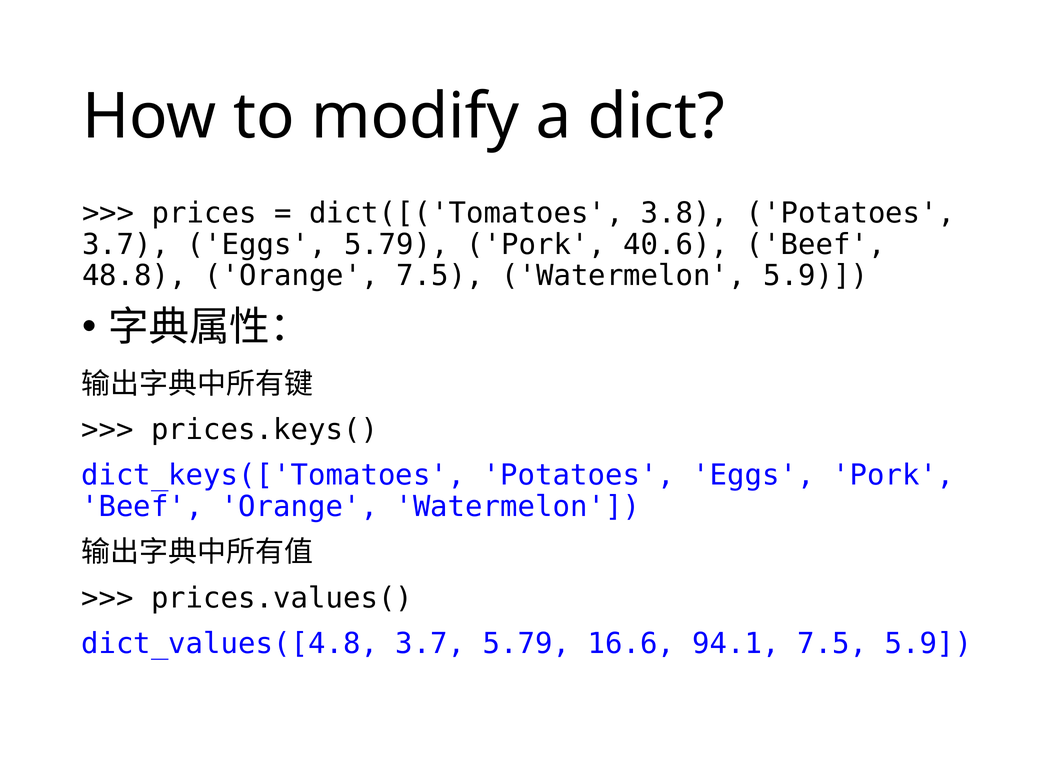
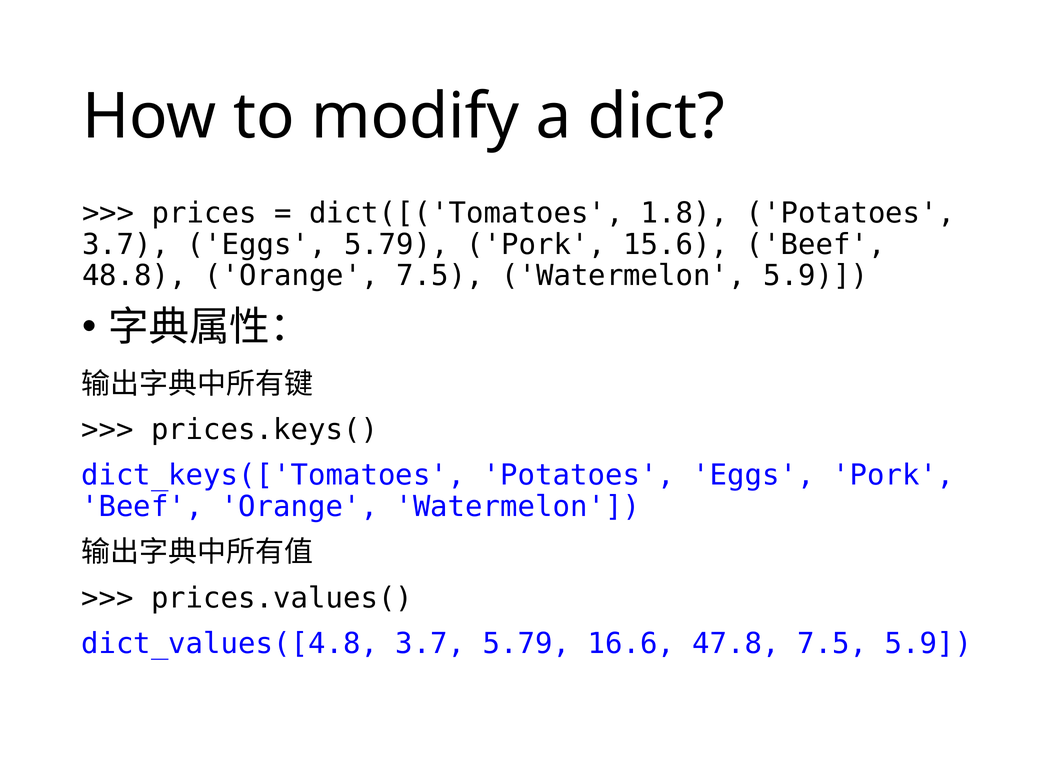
3.8: 3.8 -> 1.8
40.6: 40.6 -> 15.6
94.1: 94.1 -> 47.8
